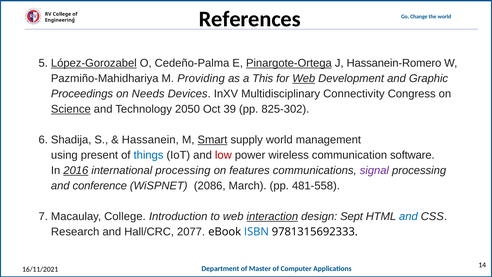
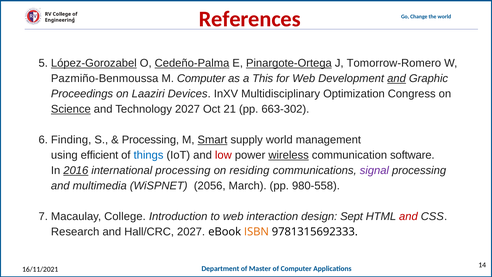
References colour: black -> red
Cedeño-Palma underline: none -> present
Hassanein-Romero: Hassanein-Romero -> Tomorrow-Romero
Pazmiño-Mahidhariya: Pazmiño-Mahidhariya -> Pazmiño-Benmoussa
M Providing: Providing -> Computer
Web at (304, 78) underline: present -> none
and at (397, 78) underline: none -> present
Needs: Needs -> Laaziri
Connectivity: Connectivity -> Optimization
Technology 2050: 2050 -> 2027
39: 39 -> 21
825-302: 825-302 -> 663-302
Shadija: Shadija -> Finding
Hassanein at (150, 140): Hassanein -> Processing
present: present -> efficient
wireless underline: none -> present
features: features -> residing
conference: conference -> multimedia
2086: 2086 -> 2056
481-558: 481-558 -> 980-558
interaction underline: present -> none
and at (408, 216) colour: blue -> red
Hall/CRC 2077: 2077 -> 2027
ISBN colour: blue -> orange
